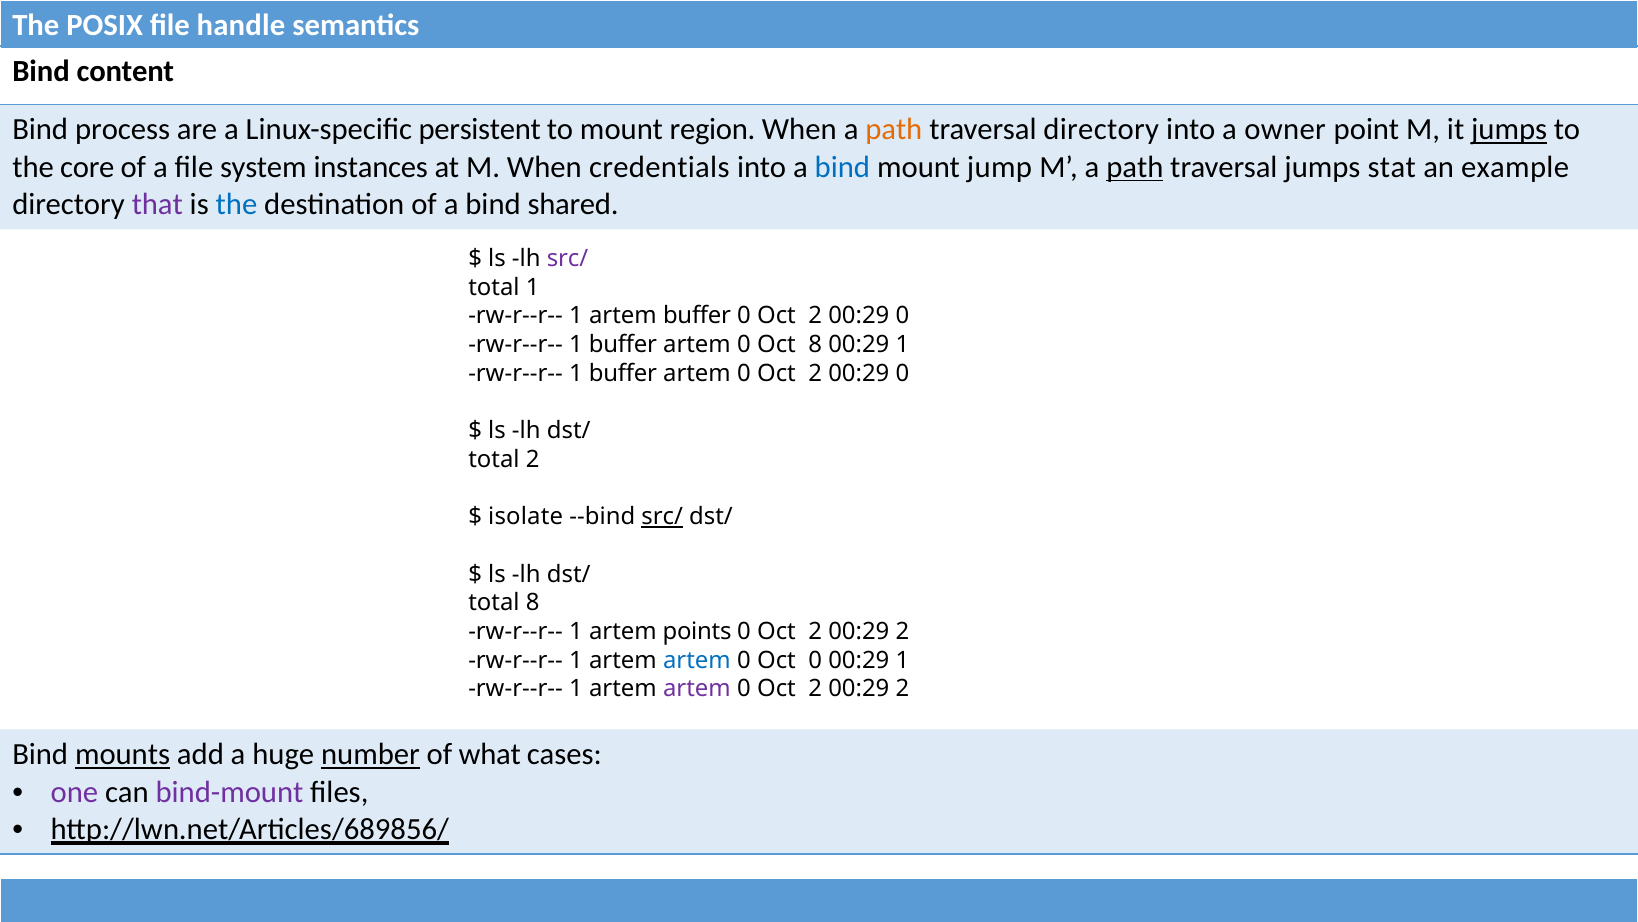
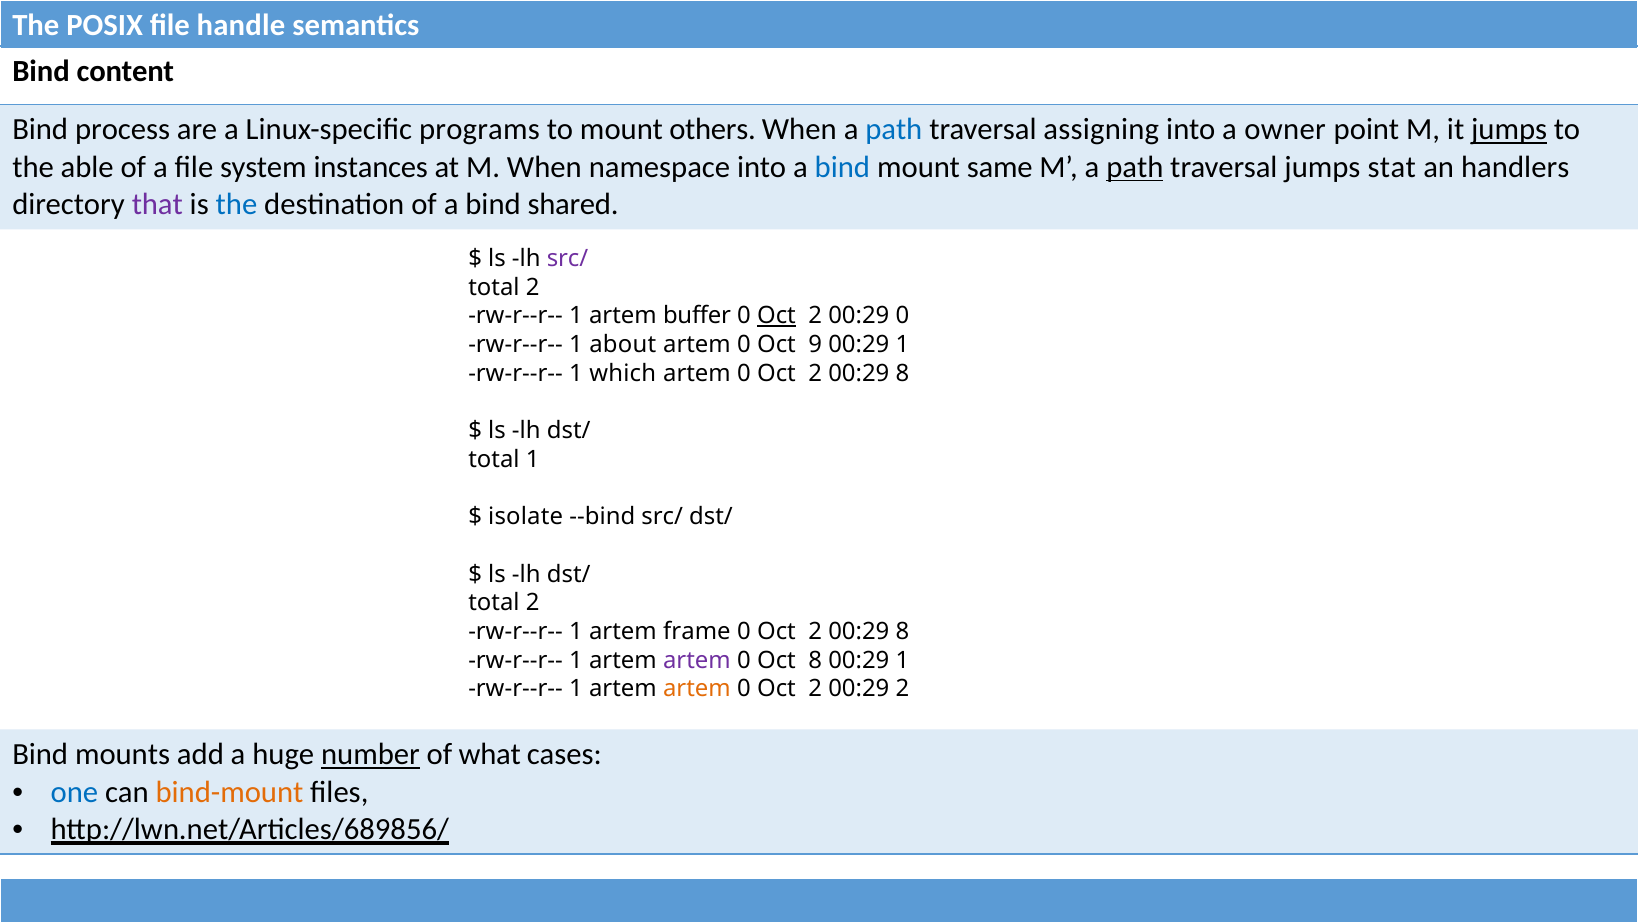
persistent: persistent -> programs
region: region -> others
path at (894, 130) colour: orange -> blue
traversal directory: directory -> assigning
core: core -> able
credentials: credentials -> namespace
jump: jump -> same
example: example -> handlers
1 at (533, 287): 1 -> 2
Oct at (776, 316) underline: none -> present
buffer at (623, 344): buffer -> about
Oct 8: 8 -> 9
buffer at (623, 373): buffer -> which
0 at (902, 373): 0 -> 8
total 2: 2 -> 1
src/ at (662, 516) underline: present -> none
8 at (533, 602): 8 -> 2
points: points -> frame
2 at (902, 631): 2 -> 8
artem at (697, 660) colour: blue -> purple
Oct 0: 0 -> 8
artem at (697, 689) colour: purple -> orange
mounts underline: present -> none
one colour: purple -> blue
bind-mount colour: purple -> orange
